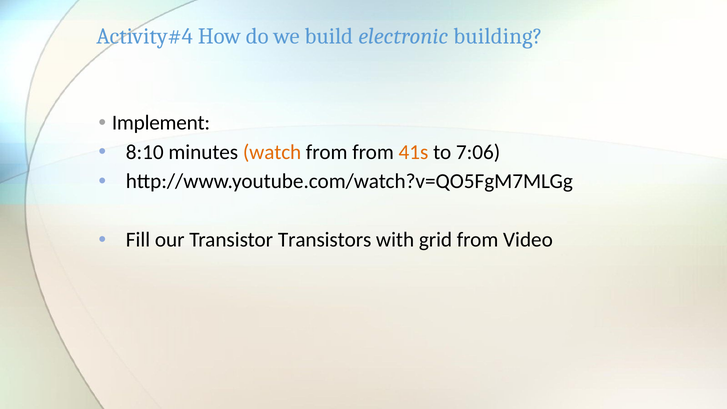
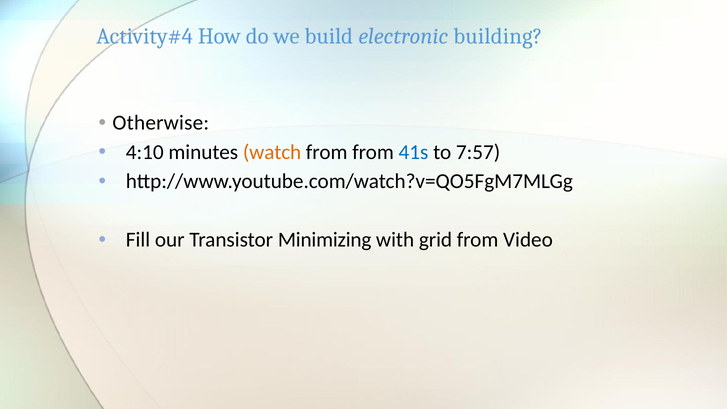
Implement: Implement -> Otherwise
8:10: 8:10 -> 4:10
41s colour: orange -> blue
7:06: 7:06 -> 7:57
Transistors: Transistors -> Minimizing
